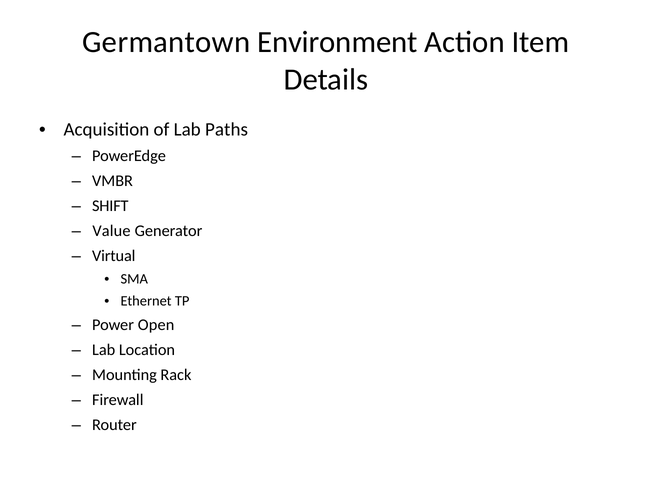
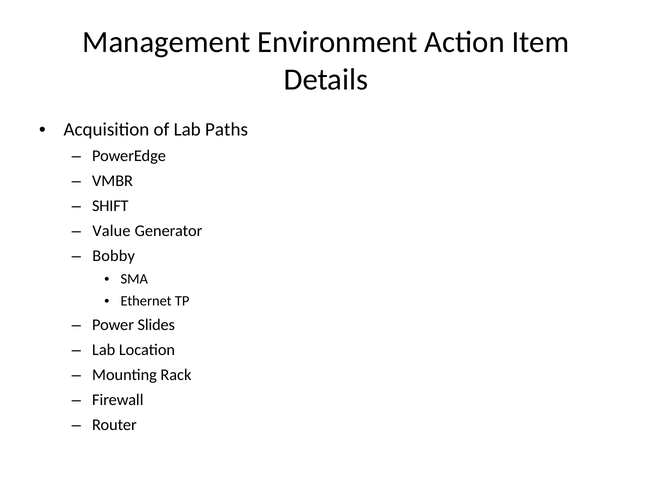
Germantown: Germantown -> Management
Virtual: Virtual -> Bobby
Open: Open -> Slides
